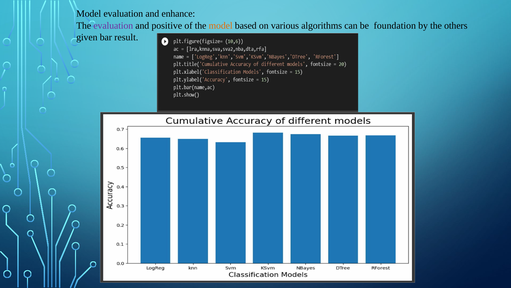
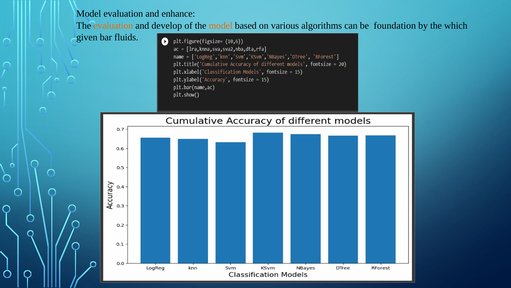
evaluation at (113, 26) colour: purple -> orange
positive: positive -> develop
others: others -> which
result: result -> fluids
